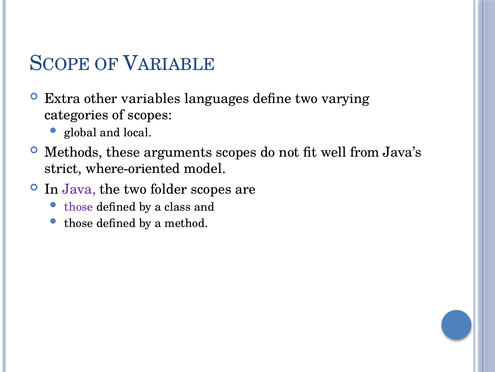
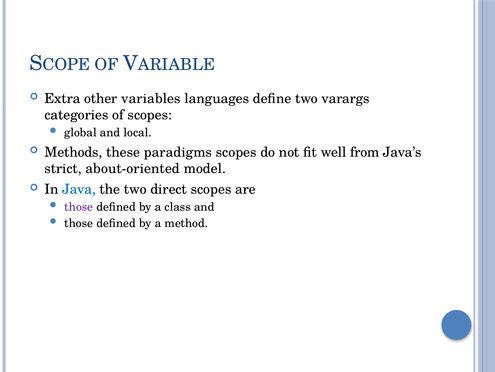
varying: varying -> varargs
arguments: arguments -> paradigms
where-oriented: where-oriented -> about-oriented
Java colour: purple -> blue
folder: folder -> direct
